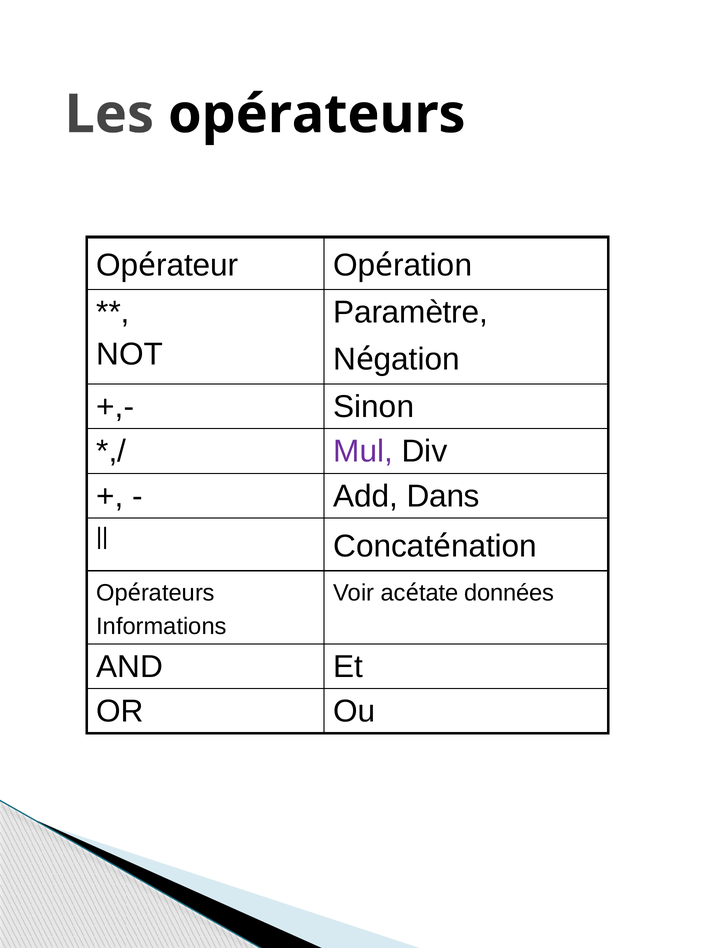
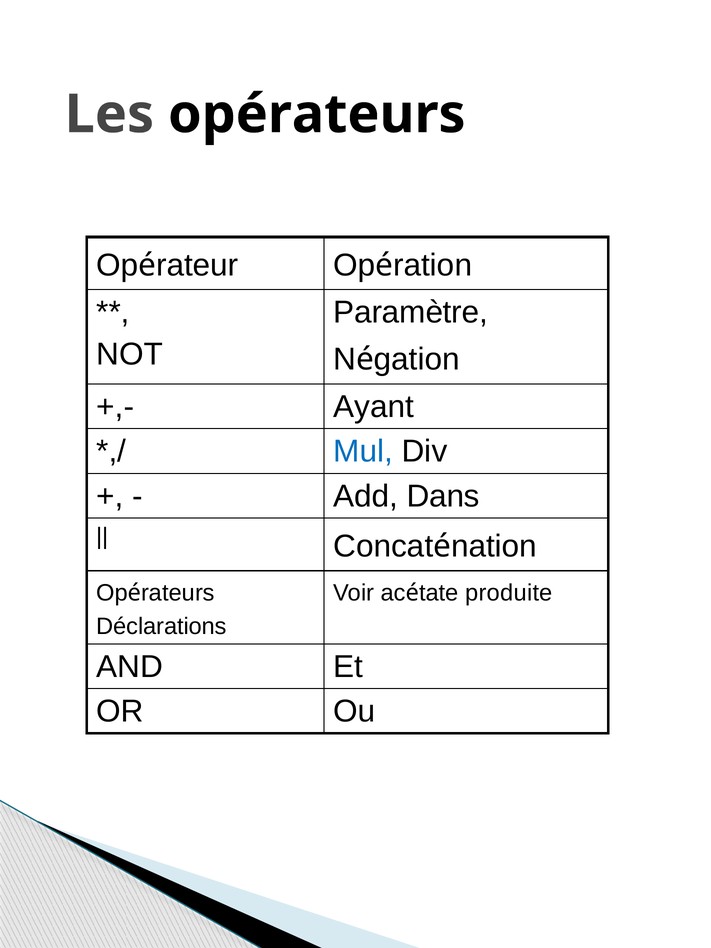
Sinon: Sinon -> Ayant
Mul colour: purple -> blue
données: données -> produite
Informations: Informations -> Déclarations
